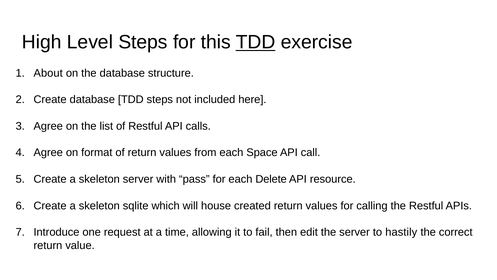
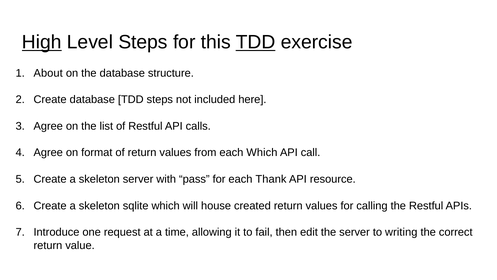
High underline: none -> present
each Space: Space -> Which
Delete: Delete -> Thank
hastily: hastily -> writing
